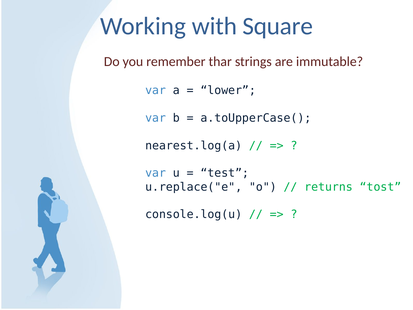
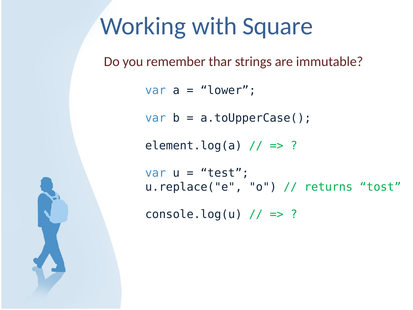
nearest.log(a: nearest.log(a -> element.log(a
